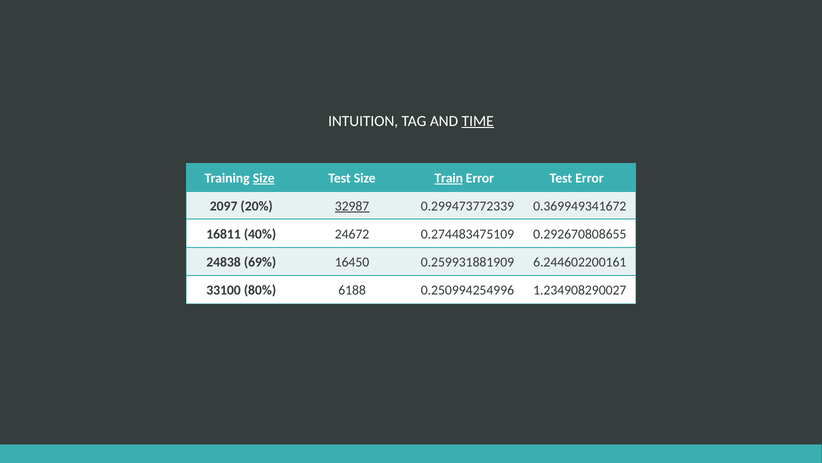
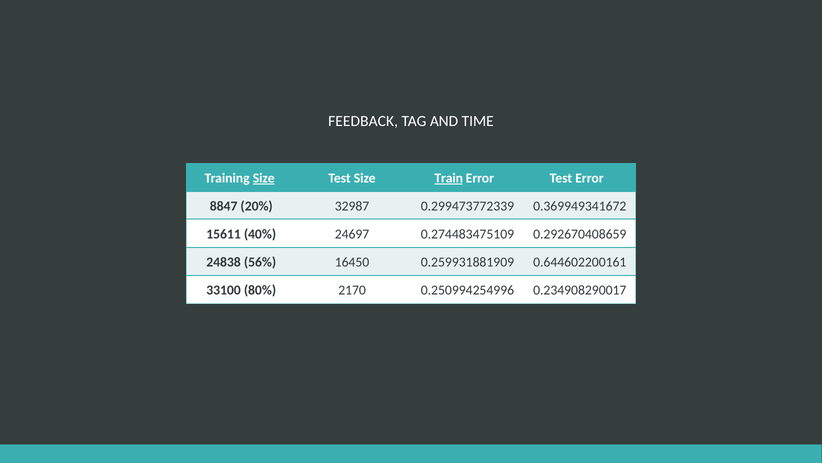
INTUITION: INTUITION -> FEEDBACK
TIME underline: present -> none
2097: 2097 -> 8847
32987 underline: present -> none
16811: 16811 -> 15611
24672: 24672 -> 24697
0.292670808655: 0.292670808655 -> 0.292670408659
69%: 69% -> 56%
6.244602200161: 6.244602200161 -> 0.644602200161
6188: 6188 -> 2170
1.234908290027: 1.234908290027 -> 0.234908290017
